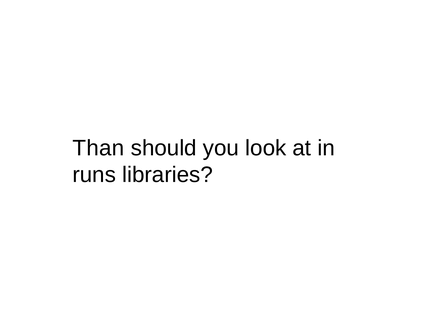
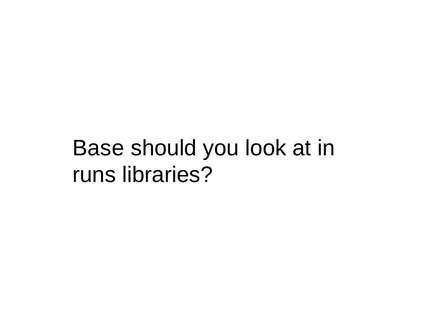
Than: Than -> Base
